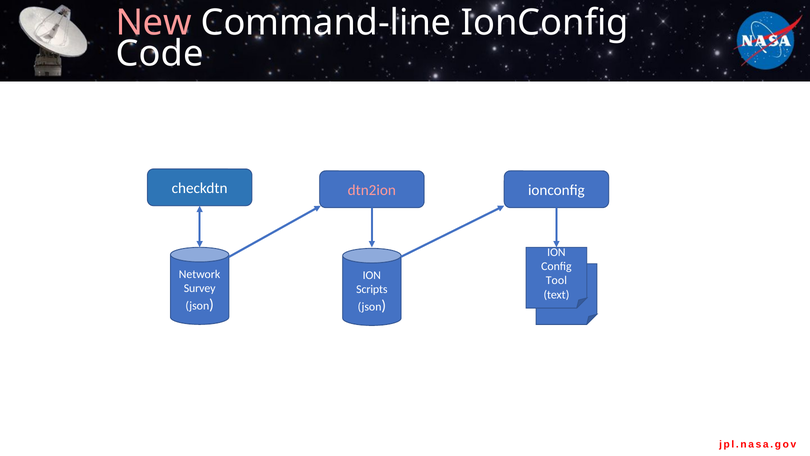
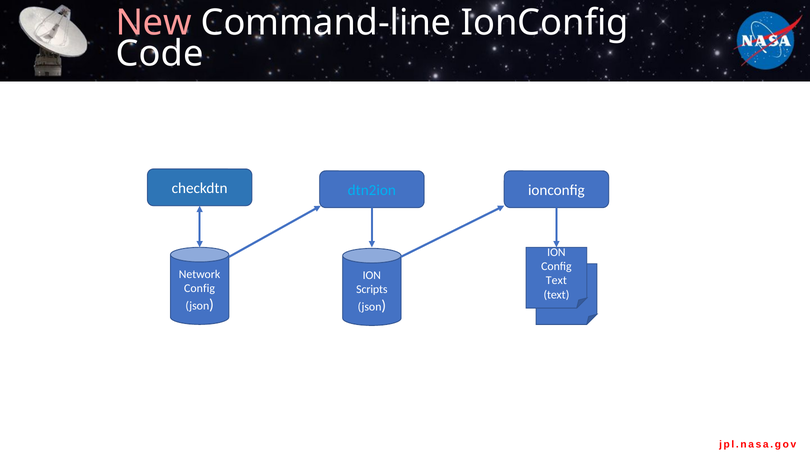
dtn2ion colour: pink -> light blue
Tool at (556, 280): Tool -> Text
Survey at (200, 288): Survey -> Config
